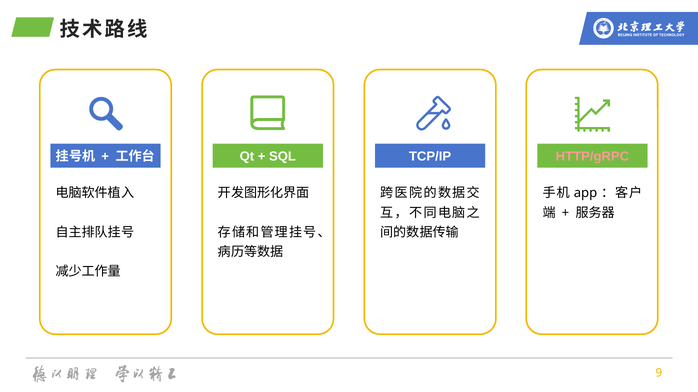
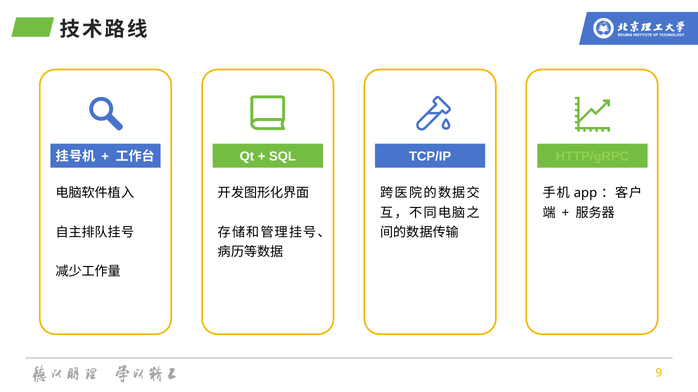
HTTP/gRPC colour: pink -> light green
